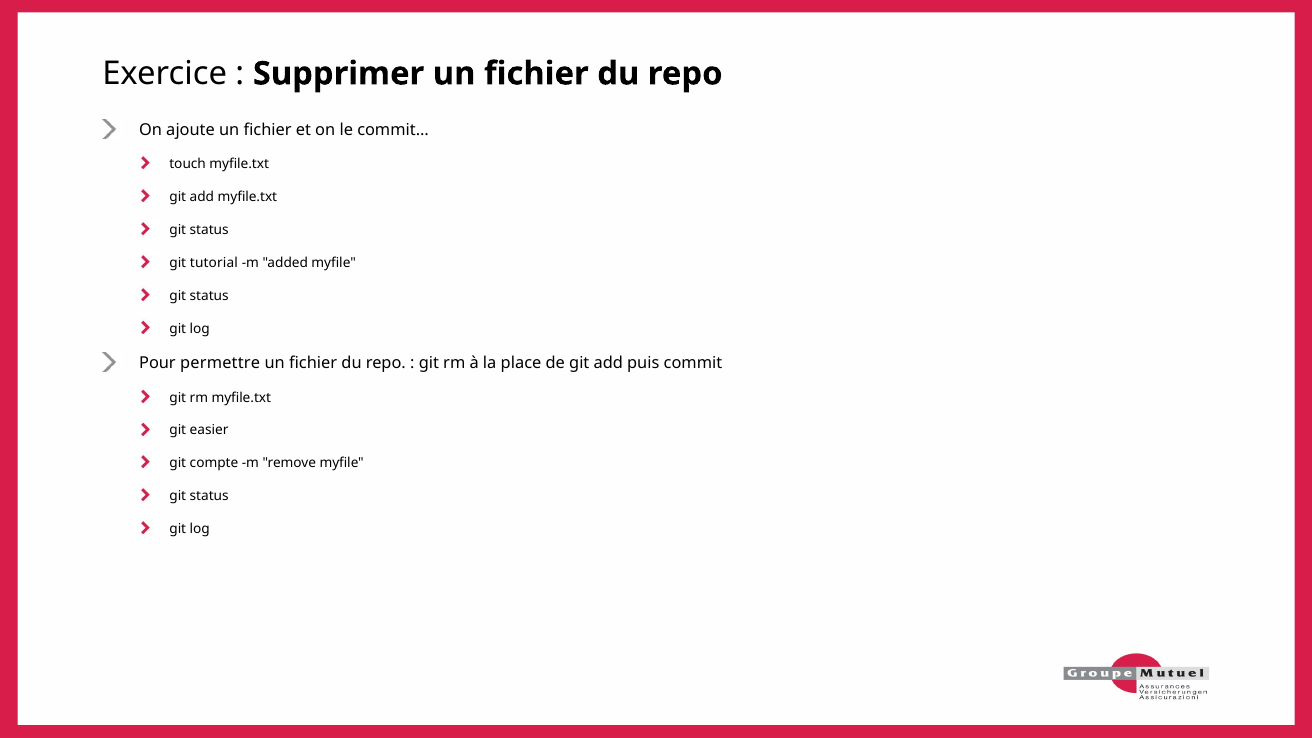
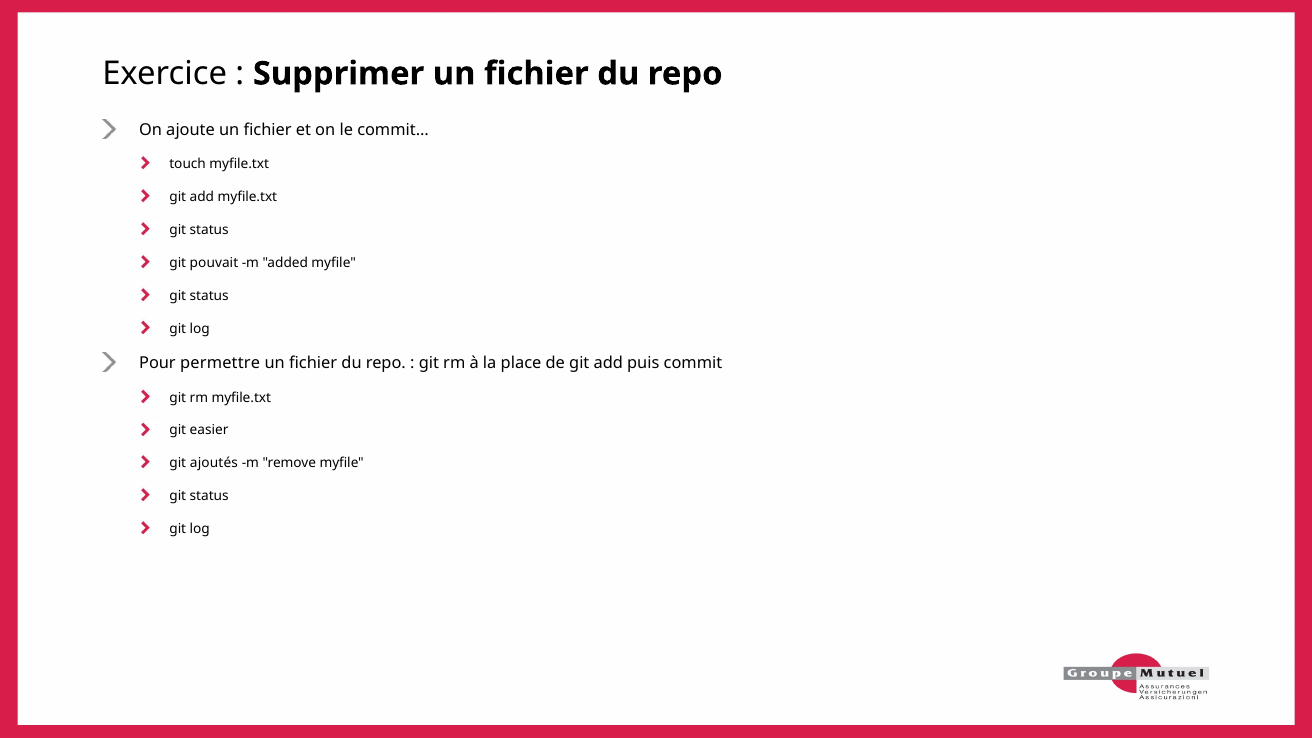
tutorial: tutorial -> pouvait
compte: compte -> ajoutés
